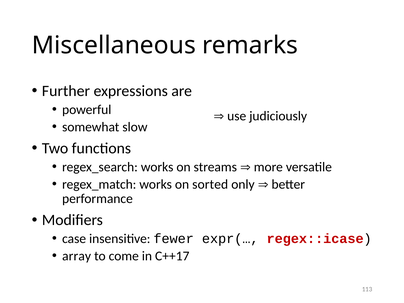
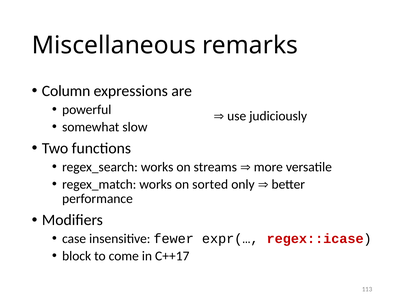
Further: Further -> Column
array: array -> block
